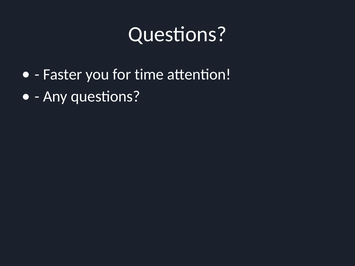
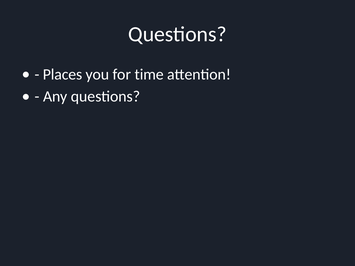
Faster: Faster -> Places
